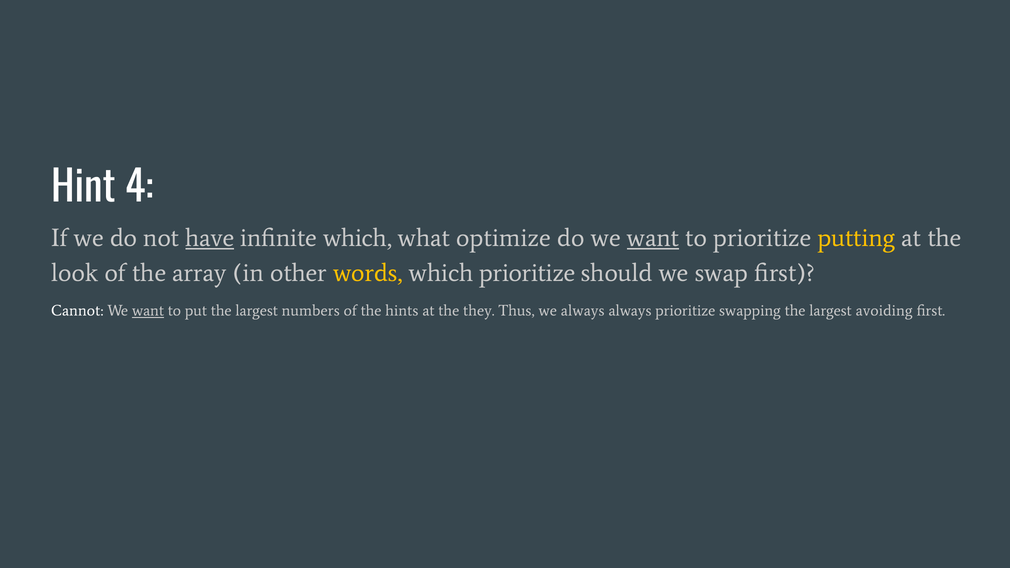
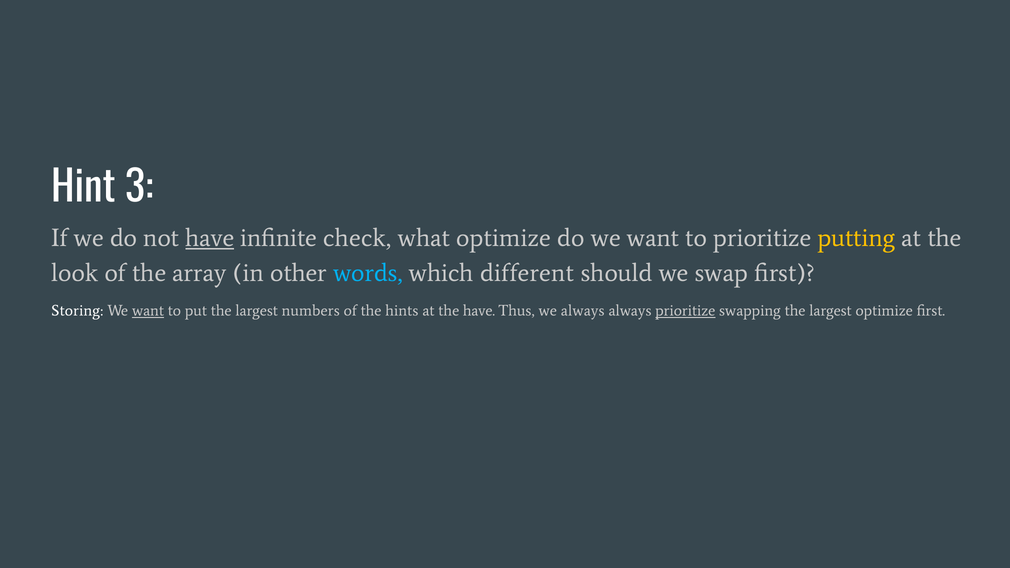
4: 4 -> 3
infinite which: which -> check
want at (653, 238) underline: present -> none
words colour: yellow -> light blue
which prioritize: prioritize -> different
Cannot: Cannot -> Storing
the they: they -> have
prioritize at (685, 311) underline: none -> present
largest avoiding: avoiding -> optimize
